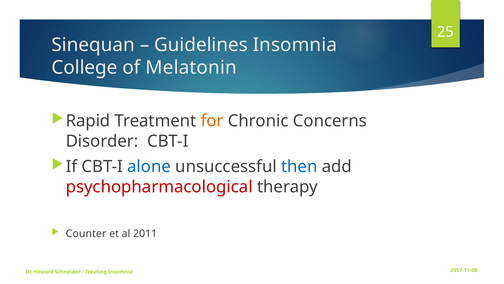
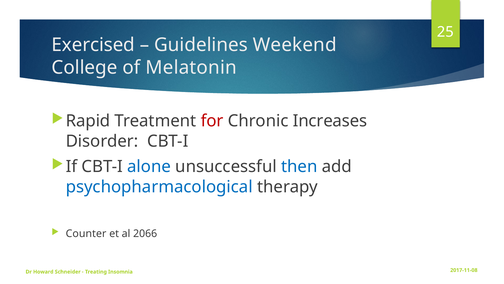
Sinequan: Sinequan -> Exercised
Guidelines Insomnia: Insomnia -> Weekend
for colour: orange -> red
Concerns: Concerns -> Increases
psychopharmacological colour: red -> blue
2011: 2011 -> 2066
